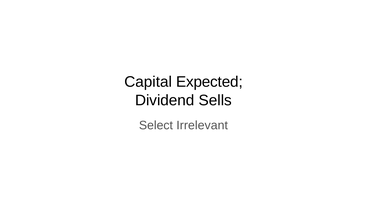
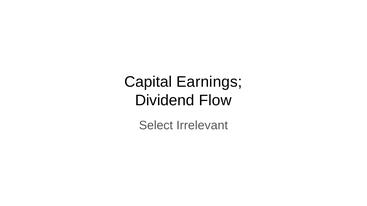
Expected: Expected -> Earnings
Sells: Sells -> Flow
